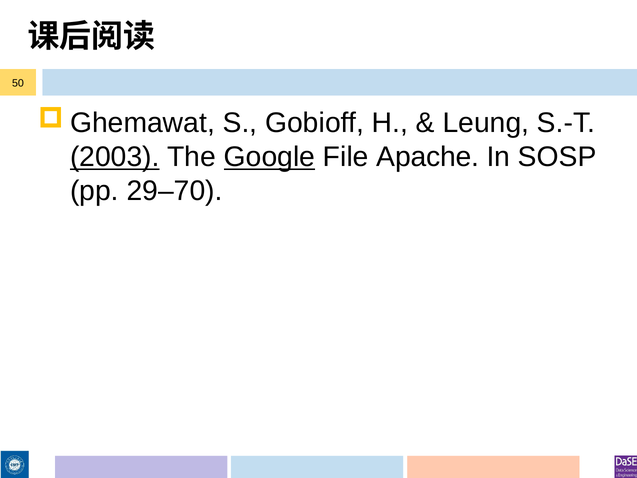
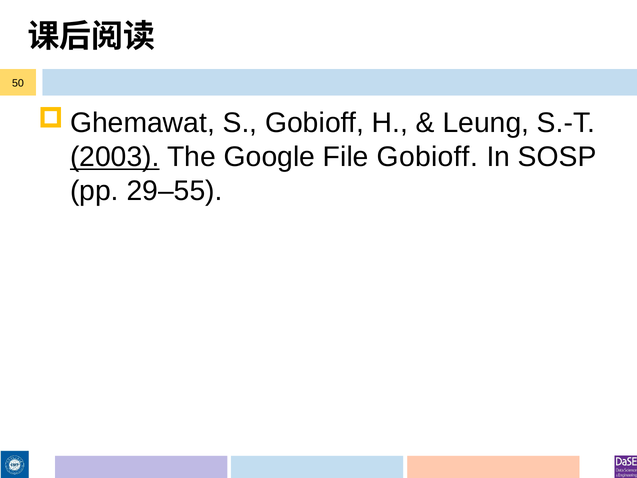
Google underline: present -> none
File Apache: Apache -> Gobioff
29–70: 29–70 -> 29–55
